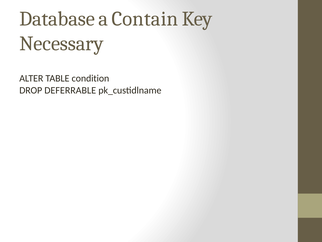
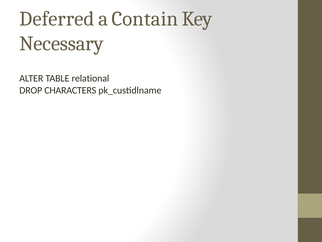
Database: Database -> Deferred
condition: condition -> relational
DEFERRABLE: DEFERRABLE -> CHARACTERS
